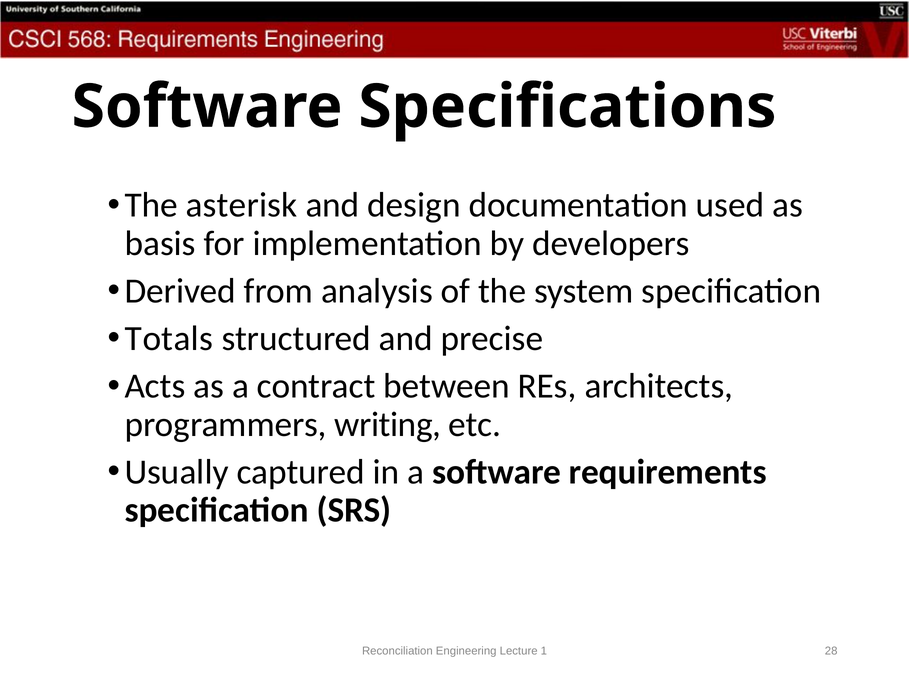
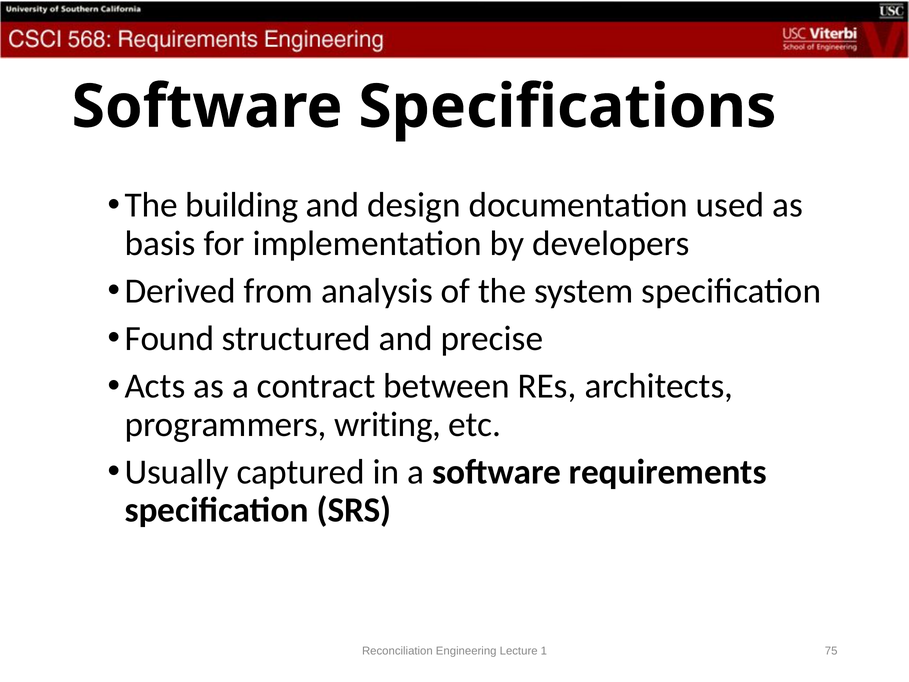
asterisk: asterisk -> building
Totals: Totals -> Found
28: 28 -> 75
